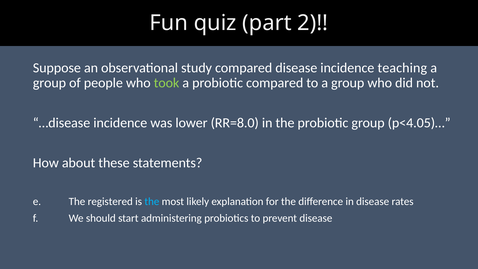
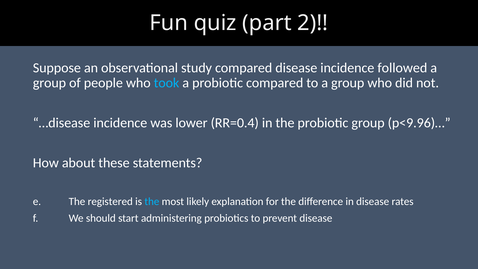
teaching: teaching -> followed
took colour: light green -> light blue
RR=8.0: RR=8.0 -> RR=0.4
p<4.05)…: p<4.05)… -> p<9.96)…
